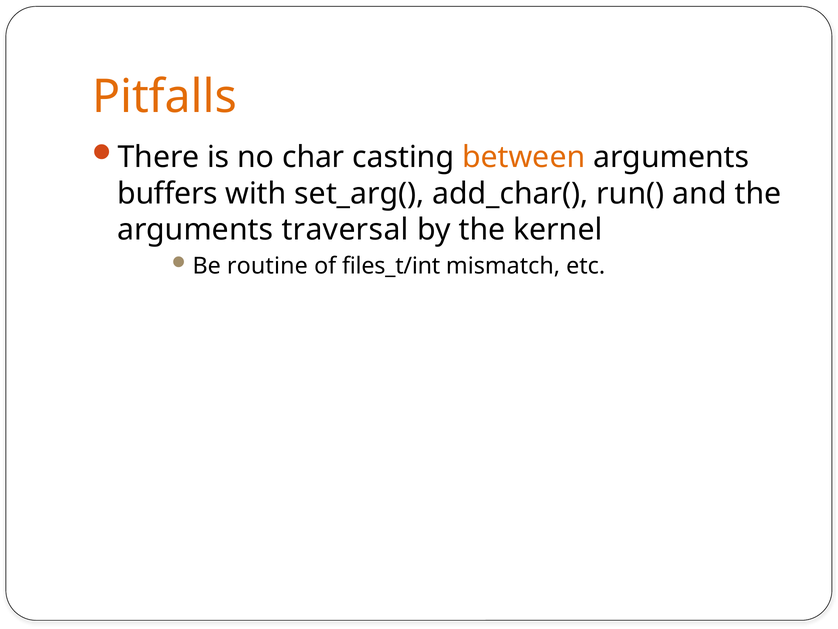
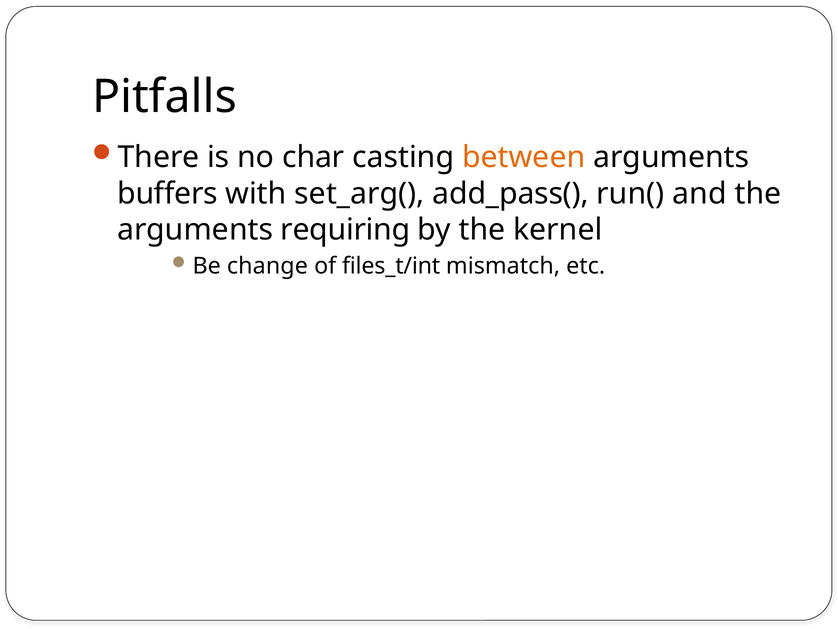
Pitfalls colour: orange -> black
add_char(: add_char( -> add_pass(
traversal: traversal -> requiring
routine: routine -> change
